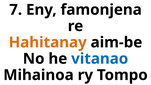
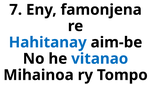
Hahitanay colour: orange -> blue
